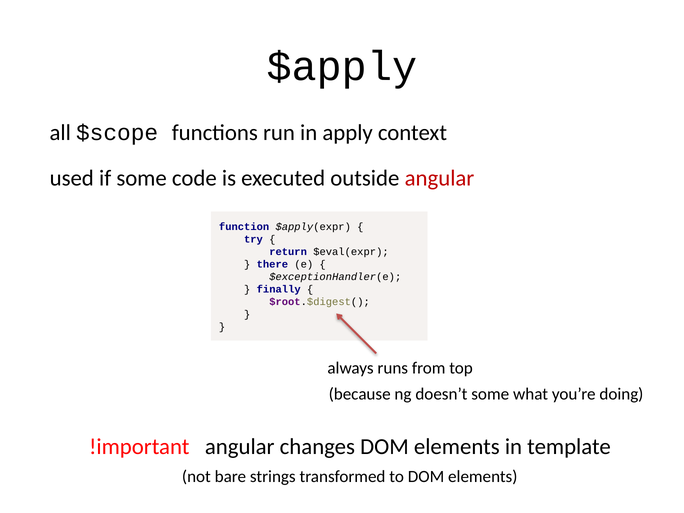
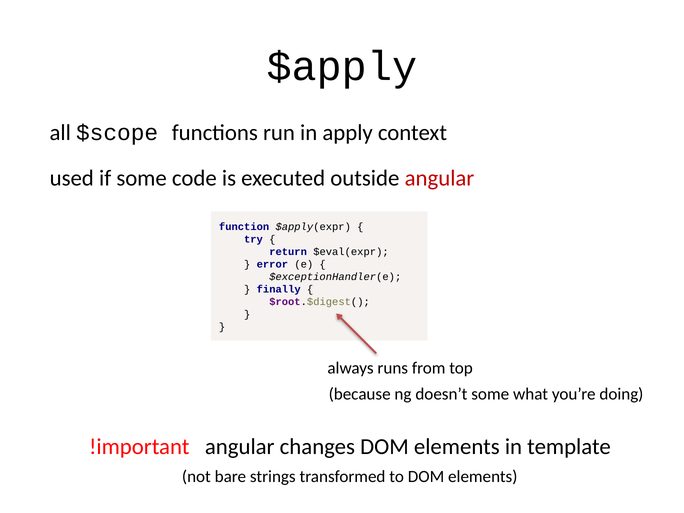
there: there -> error
